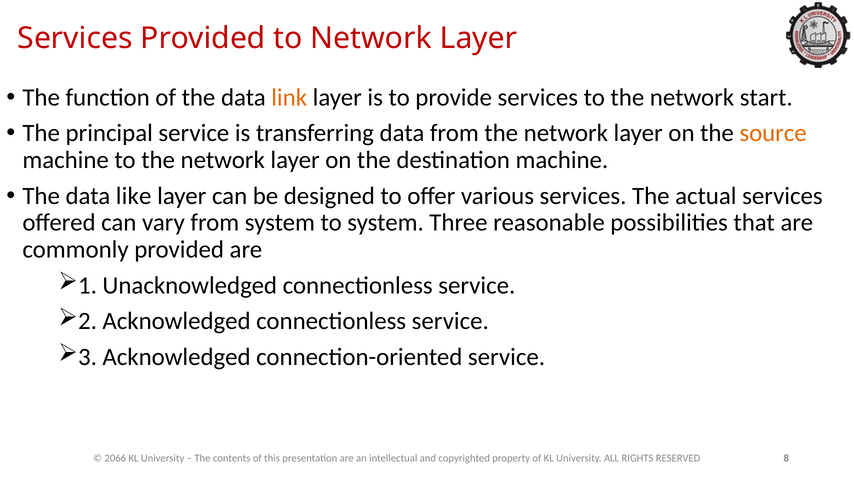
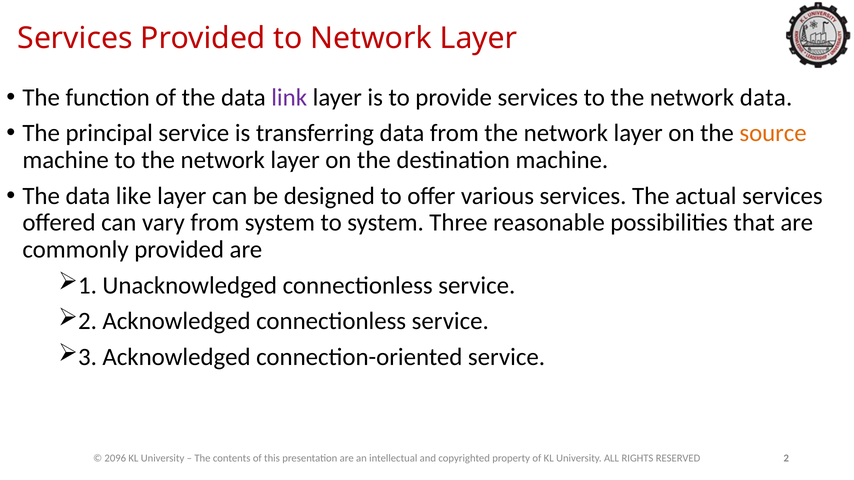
link colour: orange -> purple
network start: start -> data
2066: 2066 -> 2096
RESERVED 8: 8 -> 2
